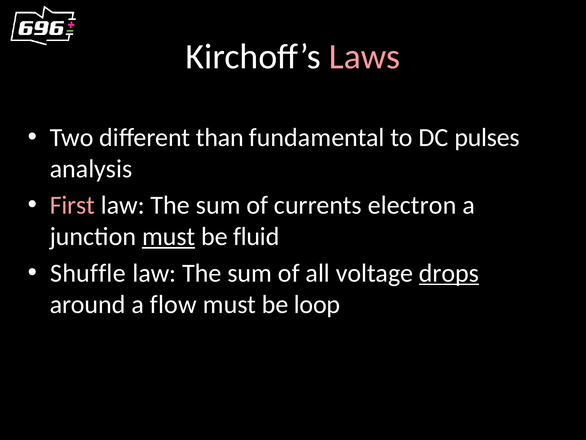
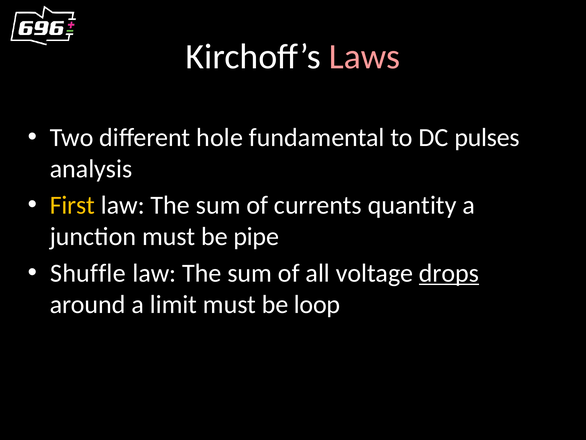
than: than -> hole
First colour: pink -> yellow
electron: electron -> quantity
must at (169, 236) underline: present -> none
fluid: fluid -> pipe
flow: flow -> limit
